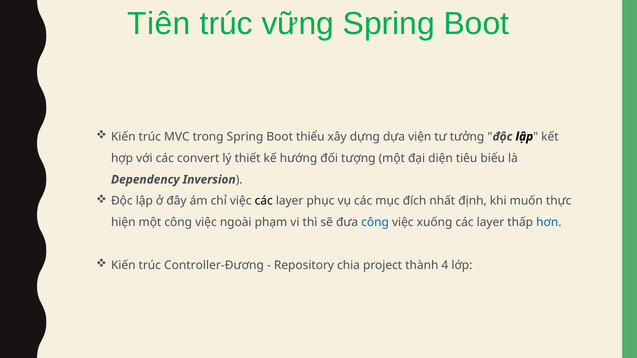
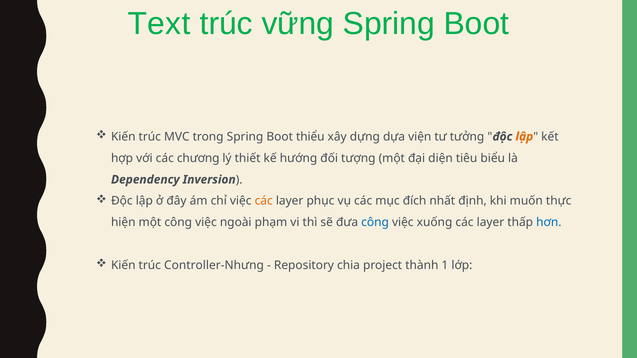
Tiên: Tiên -> Text
lập at (524, 137) colour: black -> orange
convert: convert -> chương
các at (264, 201) colour: black -> orange
Controller-Đương: Controller-Đương -> Controller-Nhưng
4: 4 -> 1
